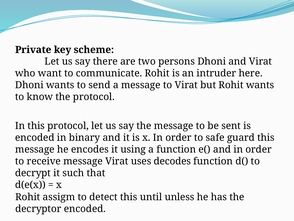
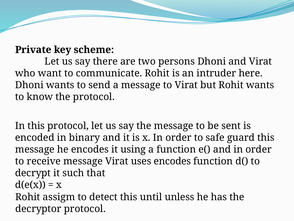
uses decodes: decodes -> encodes
decryptor encoded: encoded -> protocol
